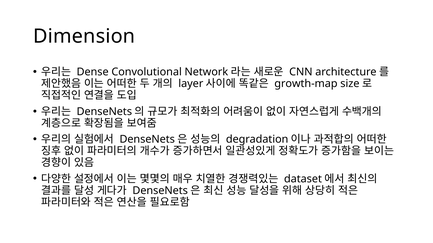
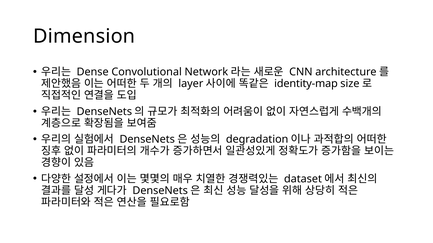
growth-map: growth-map -> identity-map
